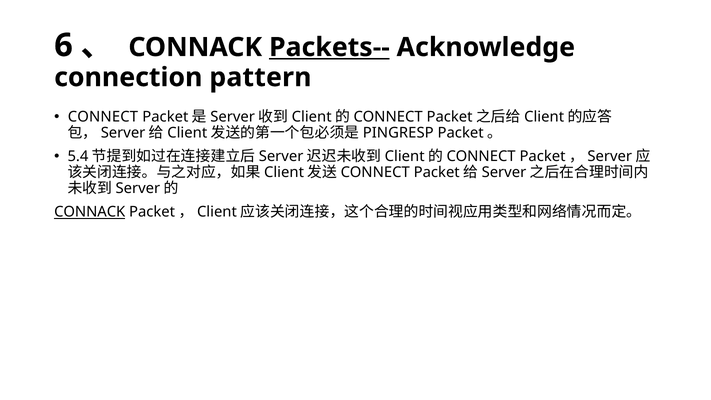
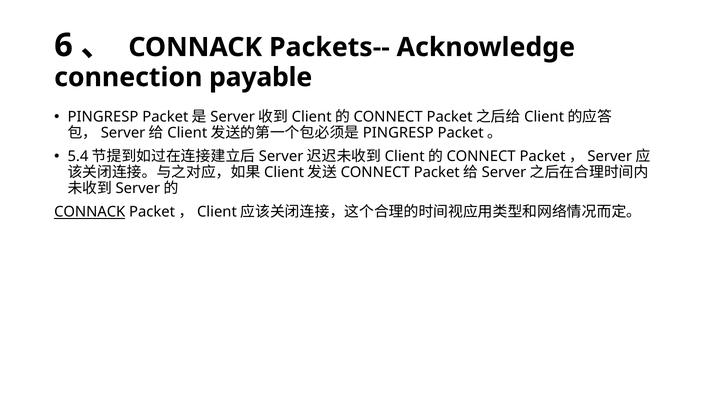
Packets-- underline: present -> none
pattern: pattern -> payable
CONNECT at (103, 117): CONNECT -> PINGRESP
